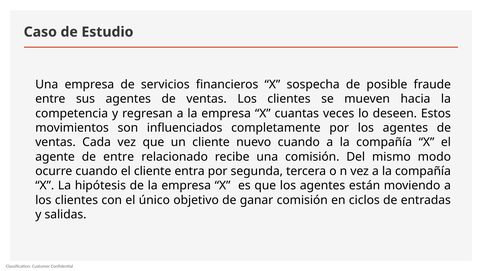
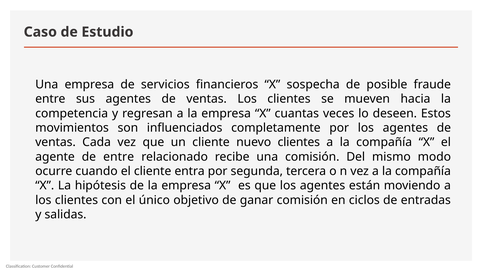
nuevo cuando: cuando -> clientes
